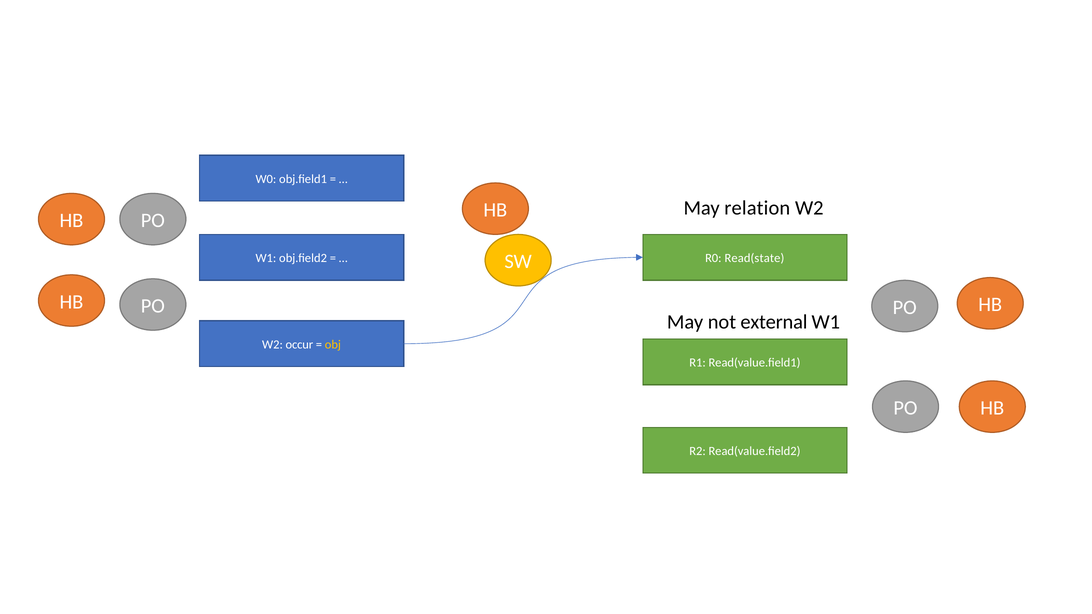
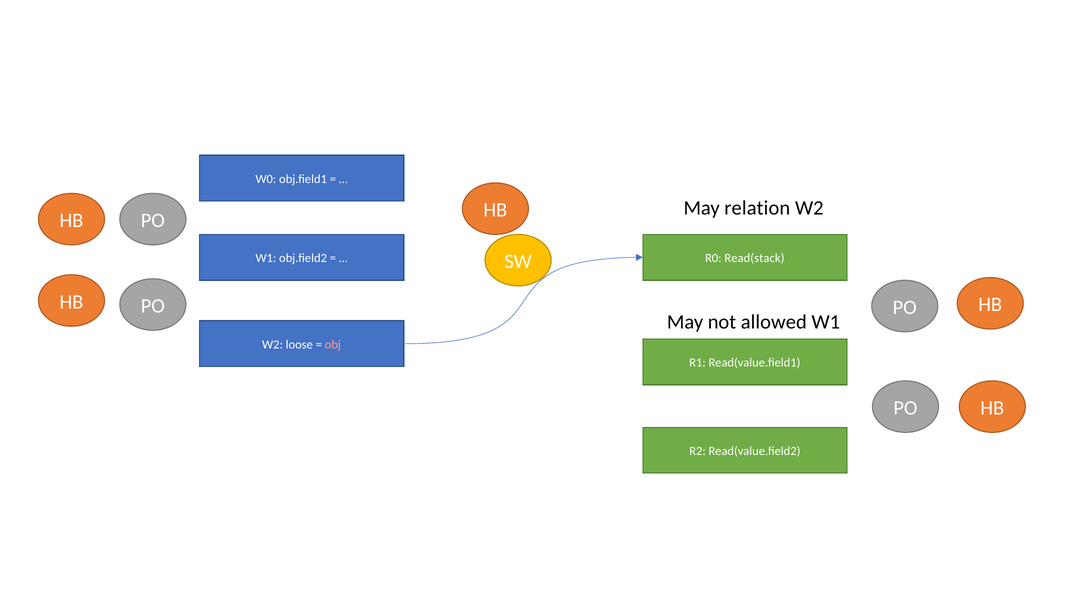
Read(state: Read(state -> Read(stack
external: external -> allowed
occur: occur -> loose
obj colour: yellow -> pink
